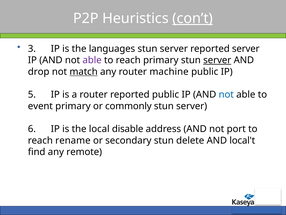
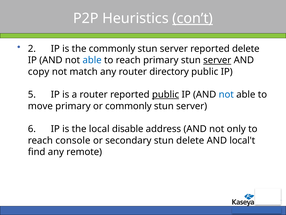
3: 3 -> 2
the languages: languages -> commonly
reported server: server -> delete
able at (92, 60) colour: purple -> blue
drop: drop -> copy
match underline: present -> none
machine: machine -> directory
public at (166, 94) underline: none -> present
event: event -> move
port: port -> only
rename: rename -> console
